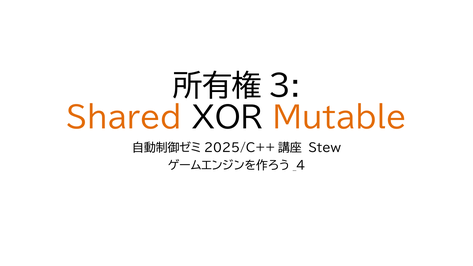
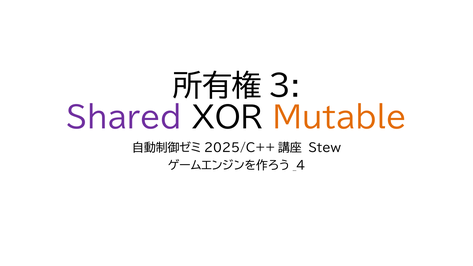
Shared colour: orange -> purple
